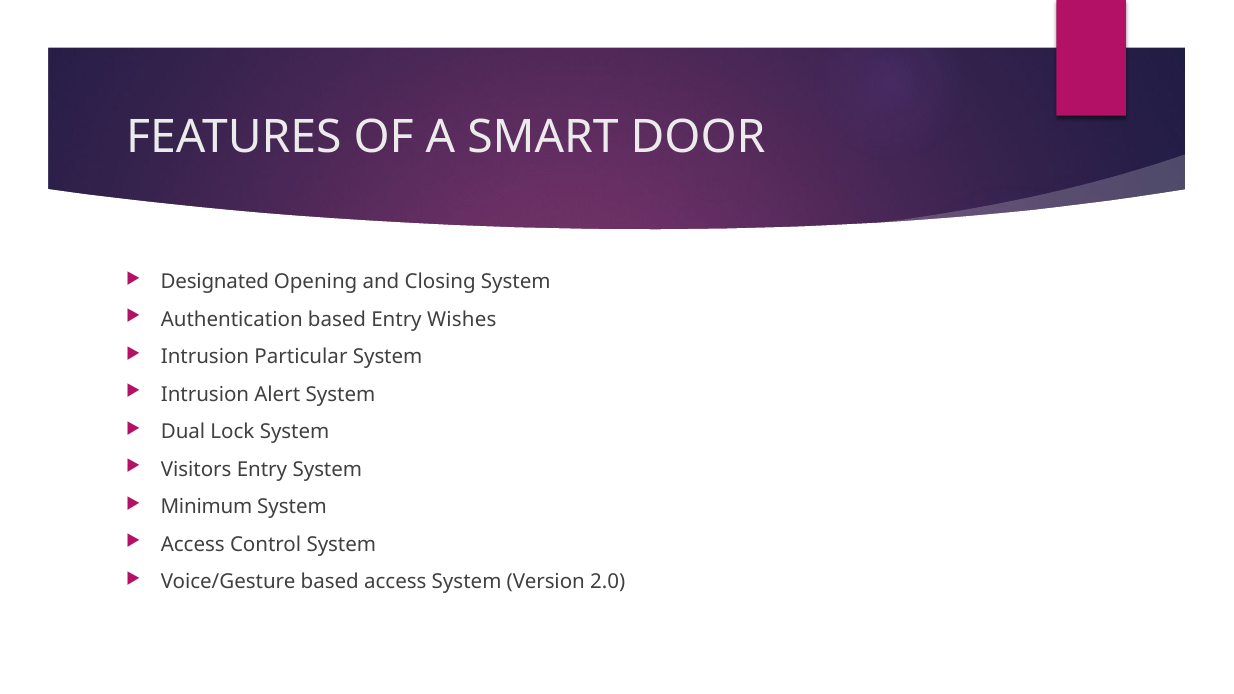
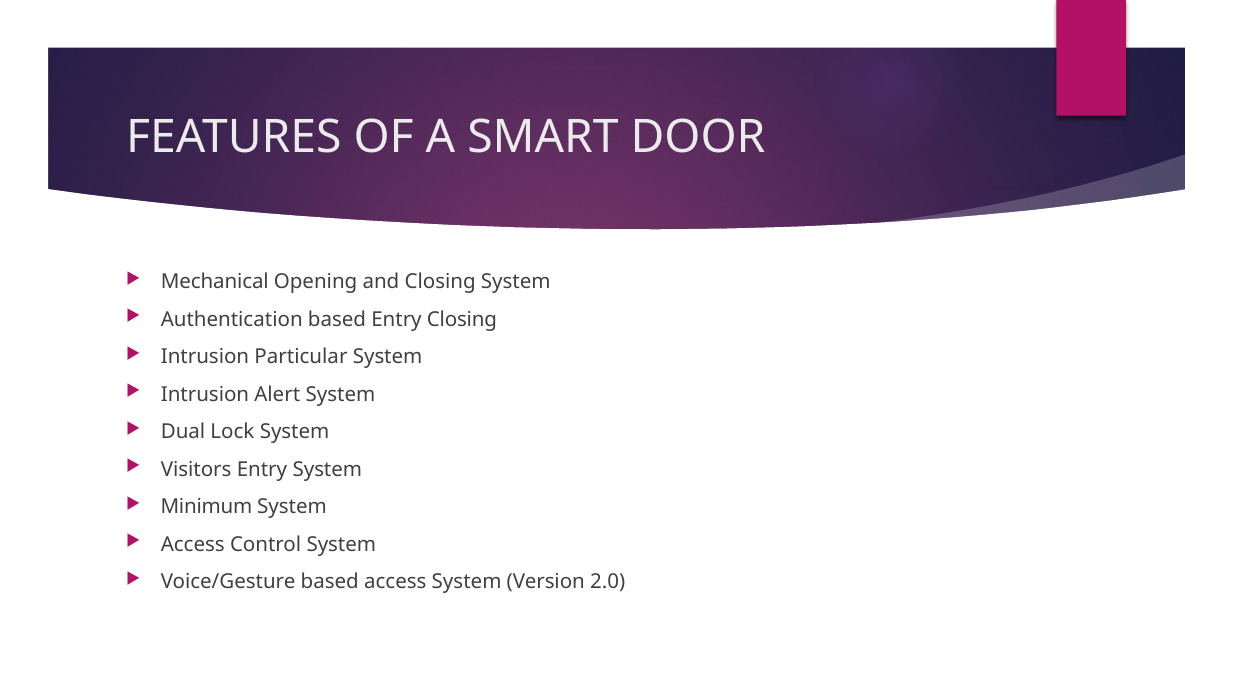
Designated: Designated -> Mechanical
Entry Wishes: Wishes -> Closing
